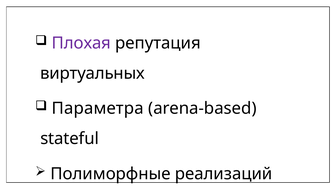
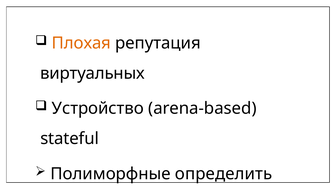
Плохая colour: purple -> orange
Параметра: Параметра -> Устройство
реализаций: реализаций -> определить
